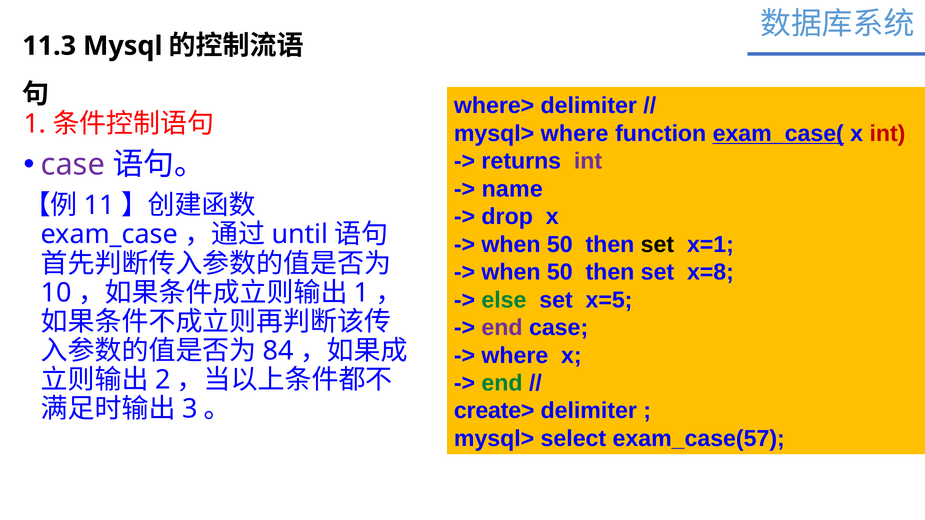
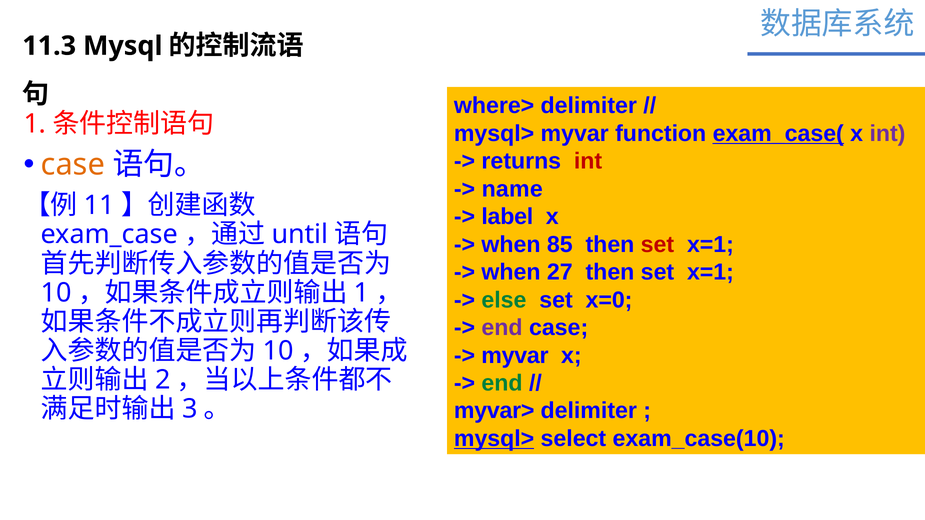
mysql> where: where -> myvar
int at (887, 134) colour: red -> purple
case at (73, 165) colour: purple -> orange
int at (588, 161) colour: purple -> red
drop: drop -> label
50 at (560, 245): 50 -> 85
set at (657, 245) colour: black -> red
50 at (560, 272): 50 -> 27
x=8 at (710, 272): x=8 -> x=1
x=5: x=5 -> x=0
84 at (278, 351): 84 -> 10
where at (515, 356): where -> myvar
create>: create> -> myvar>
mysql> at (494, 439) underline: none -> present
exam_case(57: exam_case(57 -> exam_case(10
